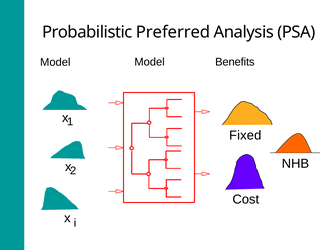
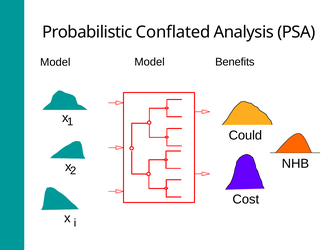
Preferred: Preferred -> Conflated
Fixed: Fixed -> Could
